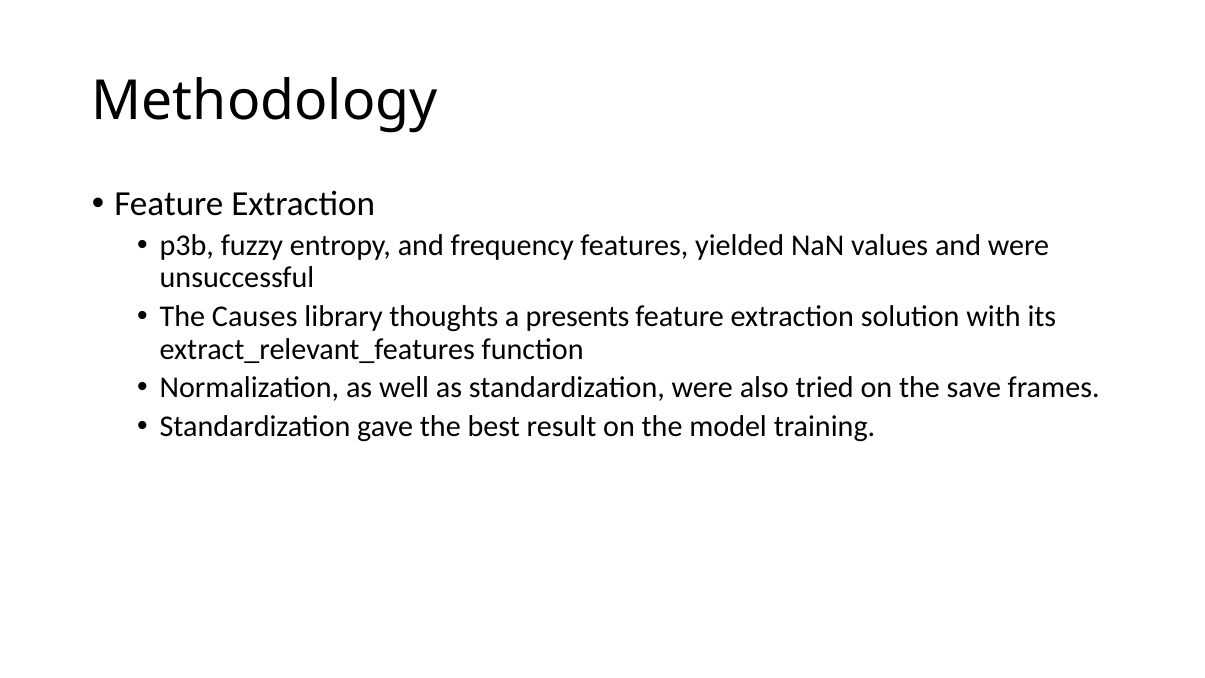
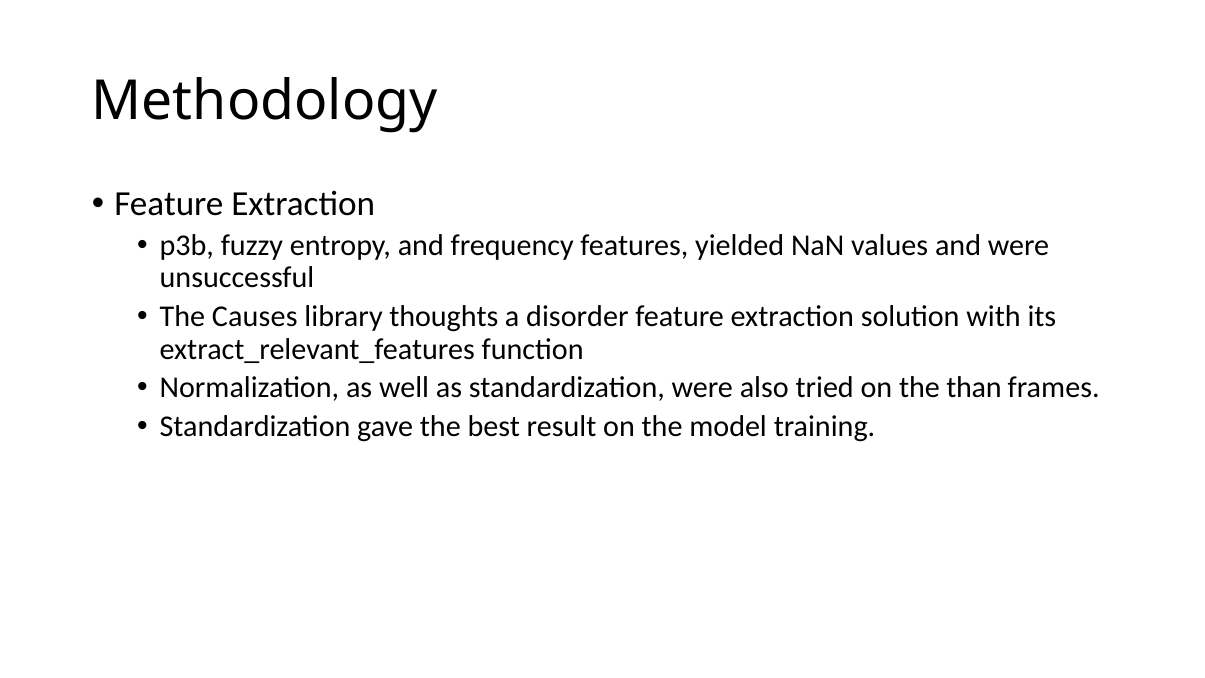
presents: presents -> disorder
save: save -> than
